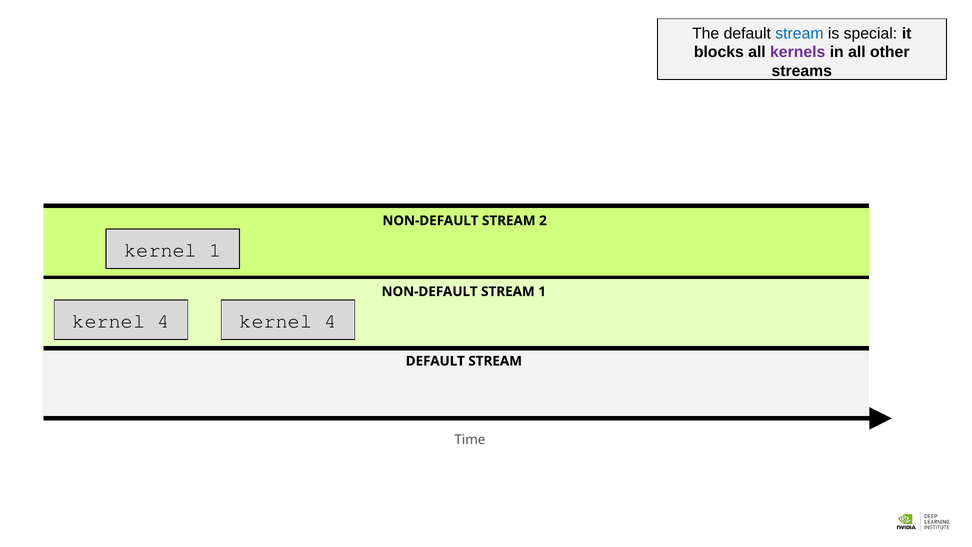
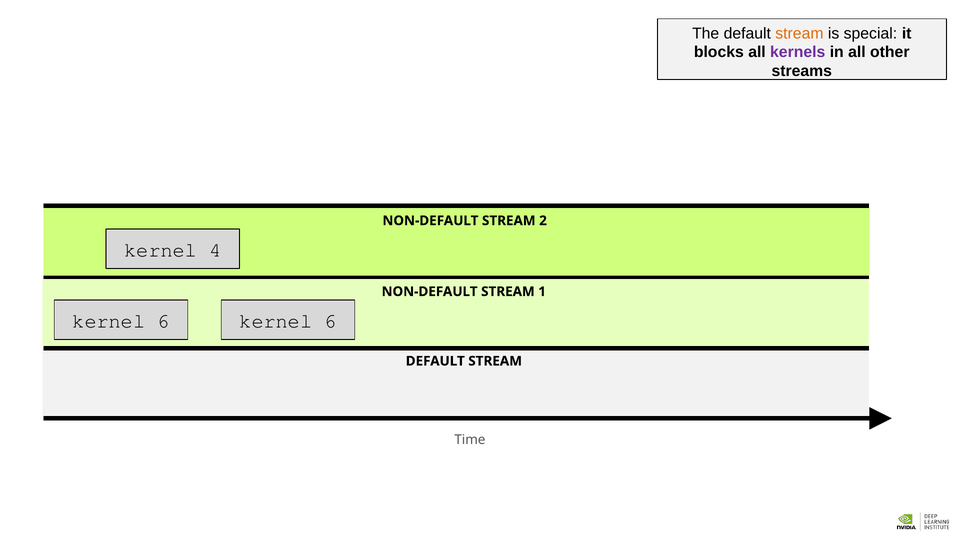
stream at (799, 33) colour: blue -> orange
kernel 1: 1 -> 4
4 at (163, 321): 4 -> 6
4 at (331, 321): 4 -> 6
